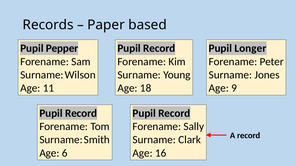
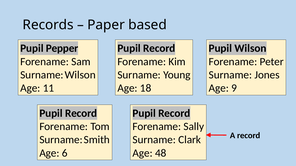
Longer: Longer -> Wilson
16: 16 -> 48
